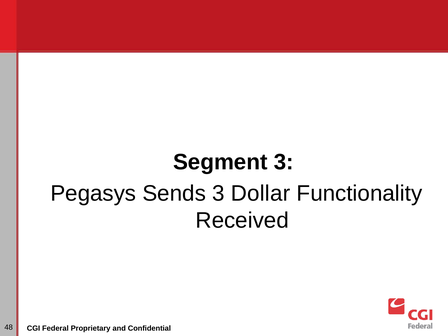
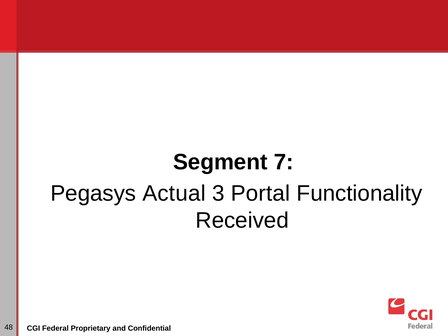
Segment 3: 3 -> 7
Sends: Sends -> Actual
Dollar: Dollar -> Portal
